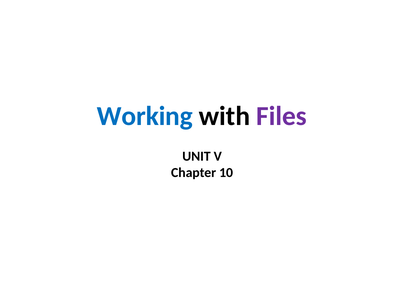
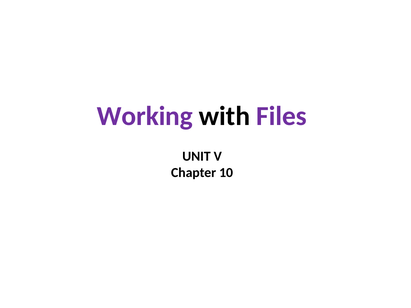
Working colour: blue -> purple
